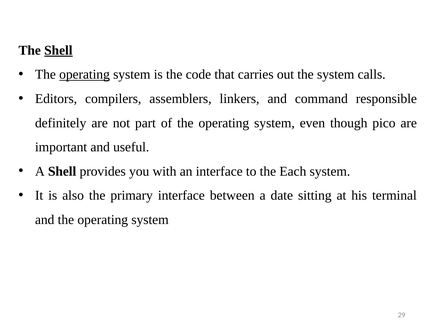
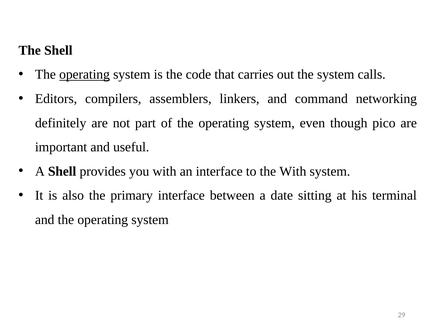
Shell at (58, 50) underline: present -> none
responsible: responsible -> networking
the Each: Each -> With
